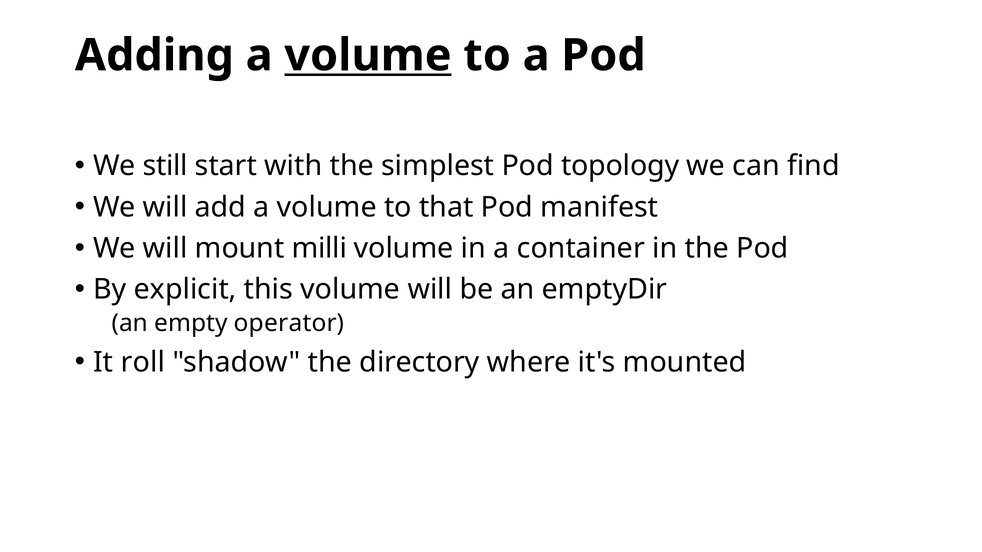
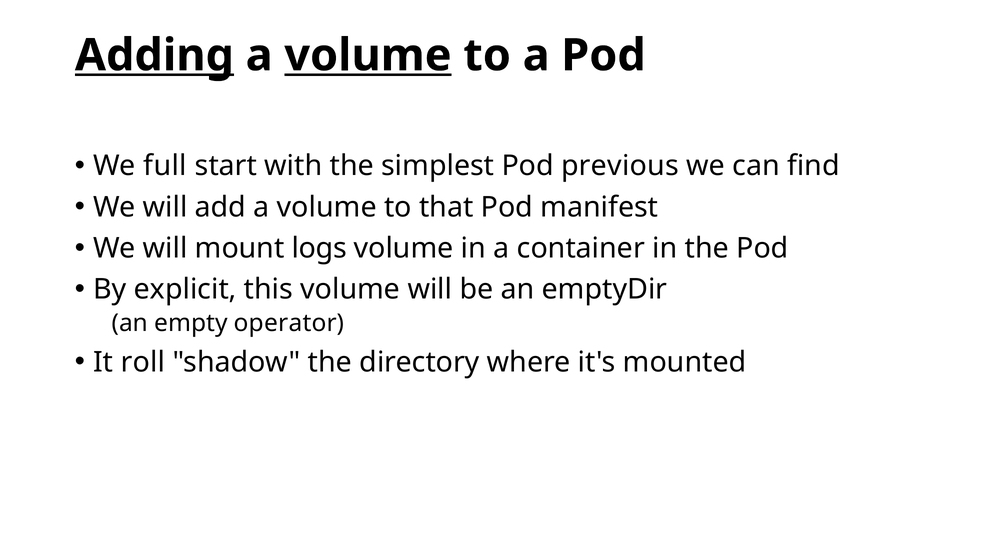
Adding underline: none -> present
still: still -> full
topology: topology -> previous
milli: milli -> logs
